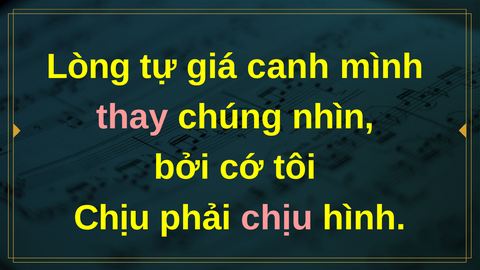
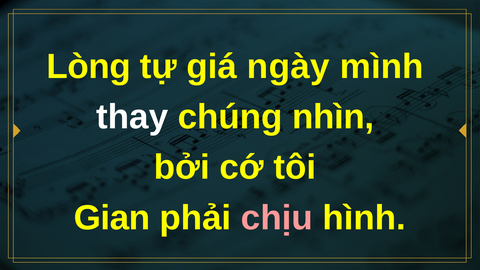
canh: canh -> ngày
thay colour: pink -> white
Chịu at (112, 218): Chịu -> Gian
